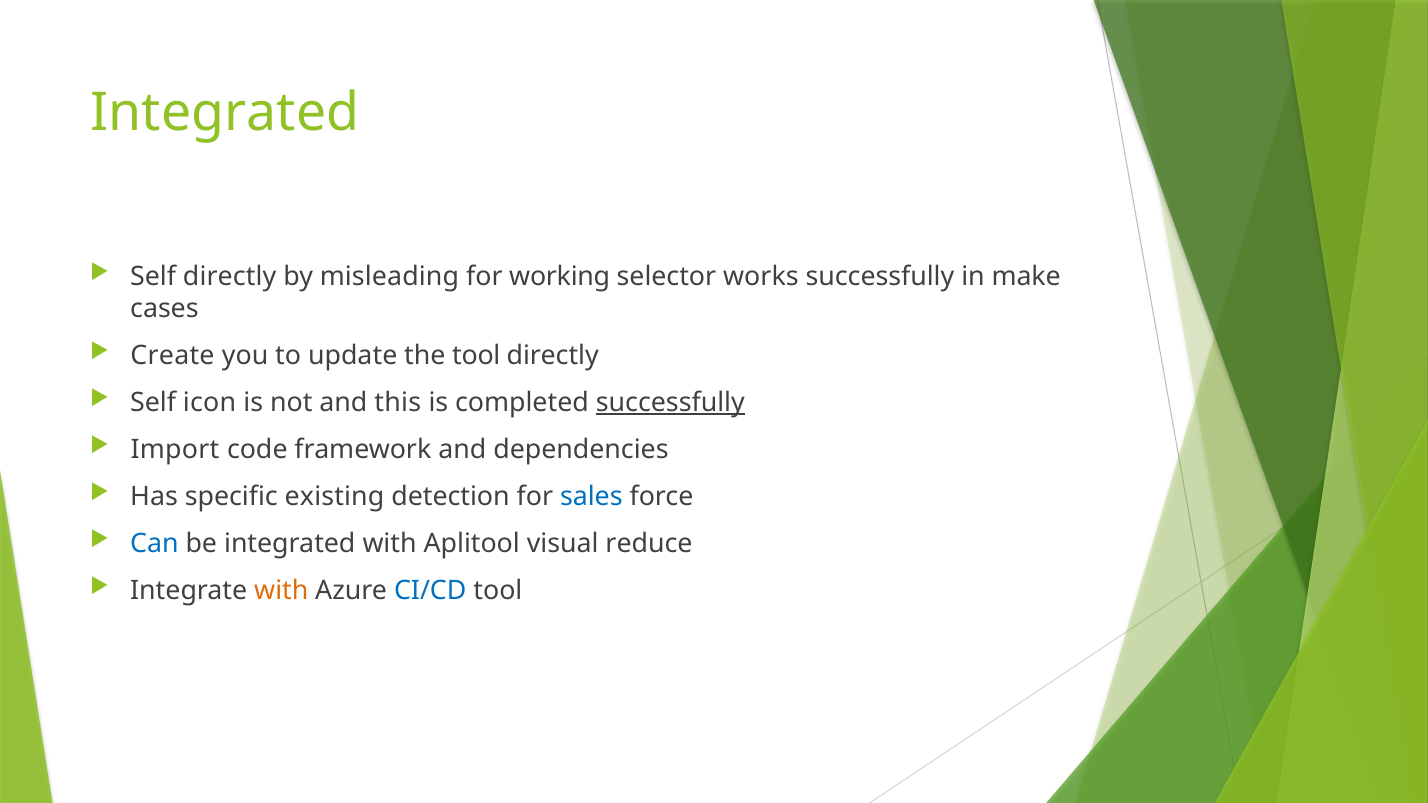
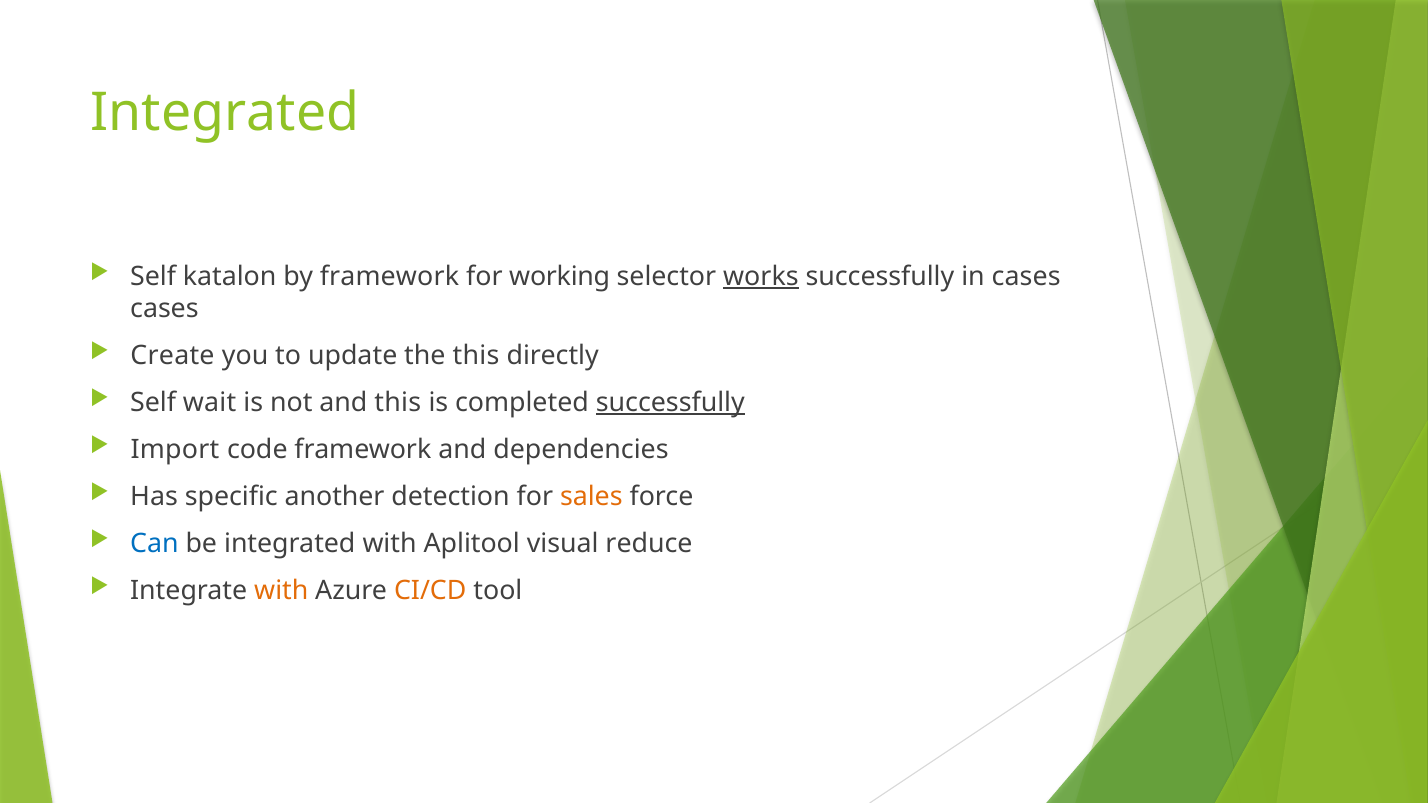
Self directly: directly -> katalon
by misleading: misleading -> framework
works underline: none -> present
in make: make -> cases
the tool: tool -> this
icon: icon -> wait
existing: existing -> another
sales colour: blue -> orange
CI/CD colour: blue -> orange
